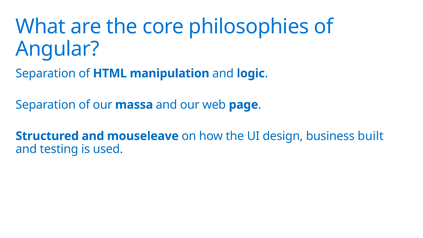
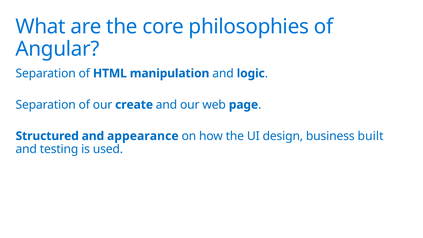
massa: massa -> create
mouseleave: mouseleave -> appearance
